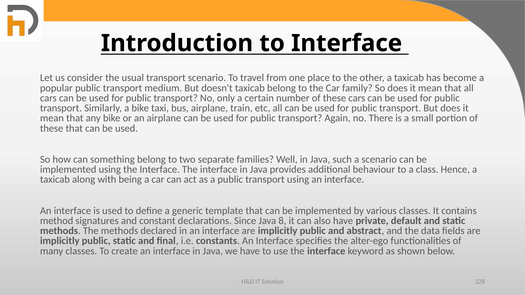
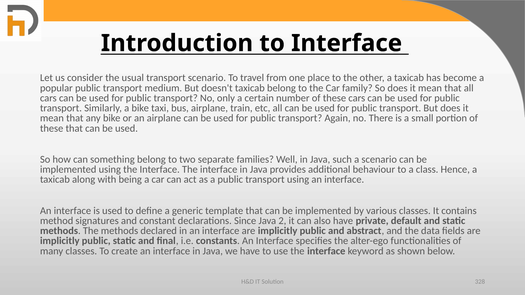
8: 8 -> 2
